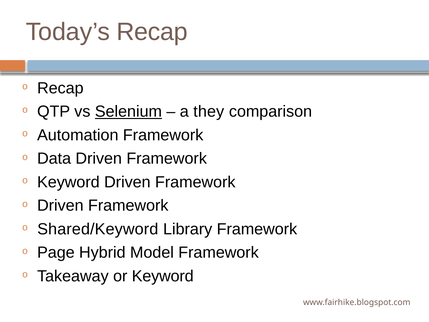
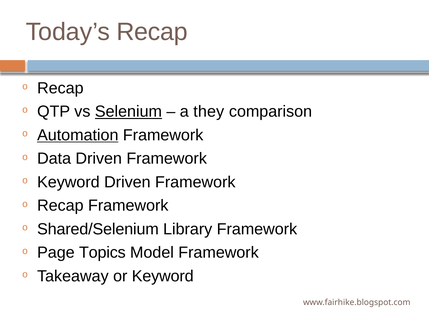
Automation underline: none -> present
Driven at (60, 205): Driven -> Recap
Shared/Keyword: Shared/Keyword -> Shared/Selenium
Hybrid: Hybrid -> Topics
